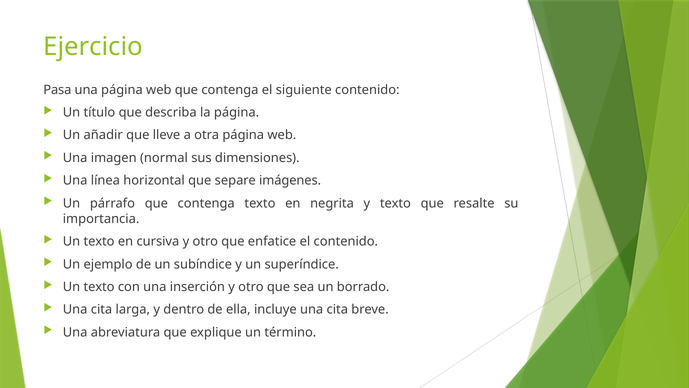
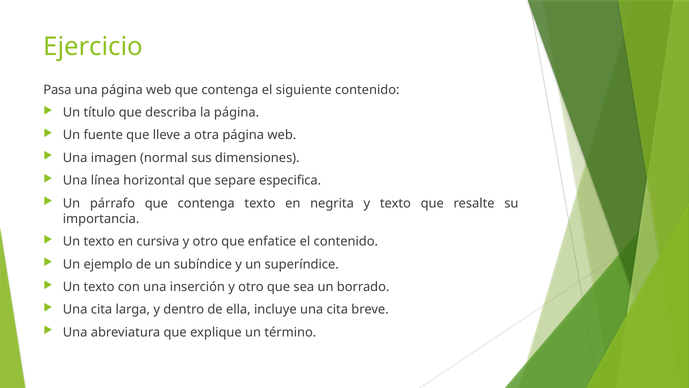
añadir: añadir -> fuente
imágenes: imágenes -> especifica
